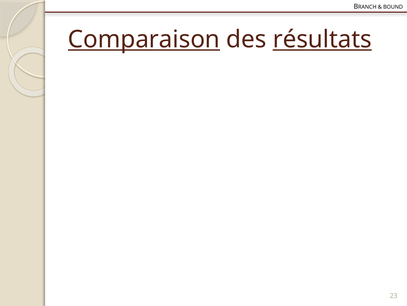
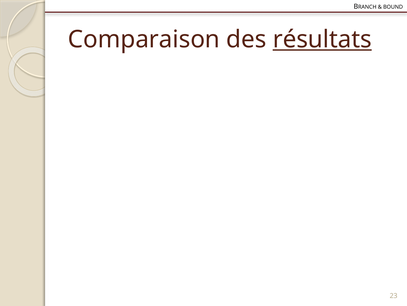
Comparaison underline: present -> none
